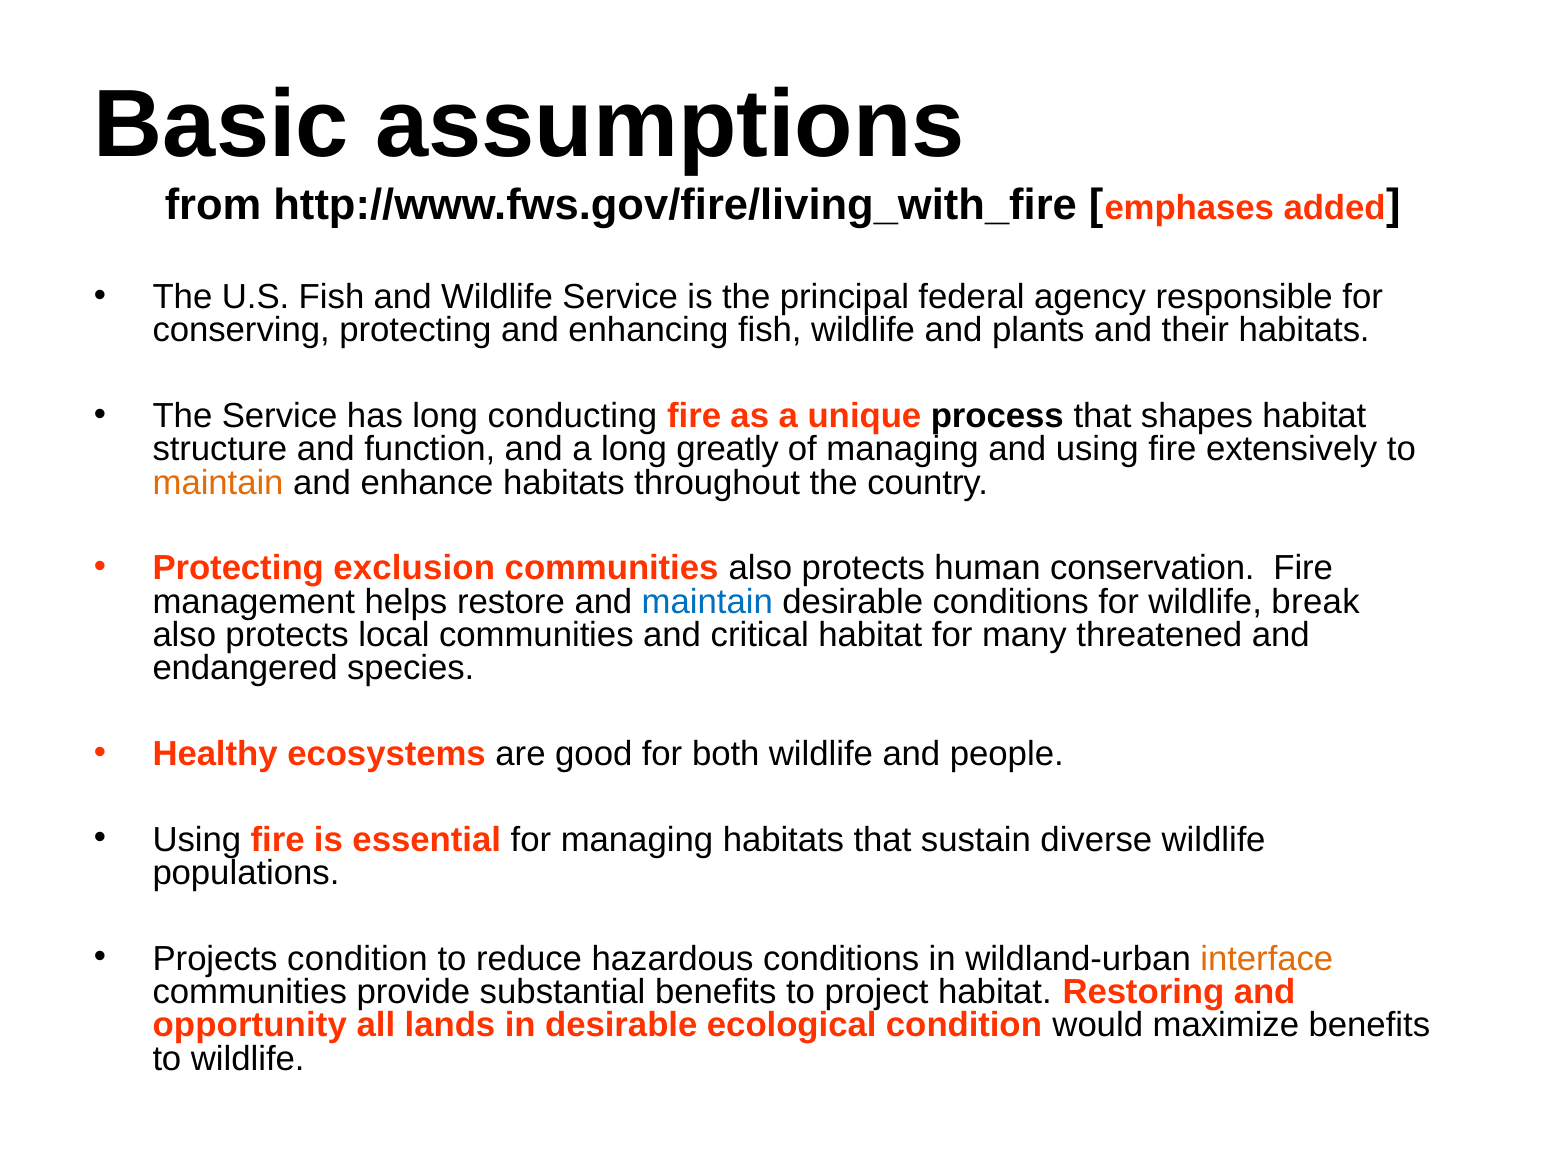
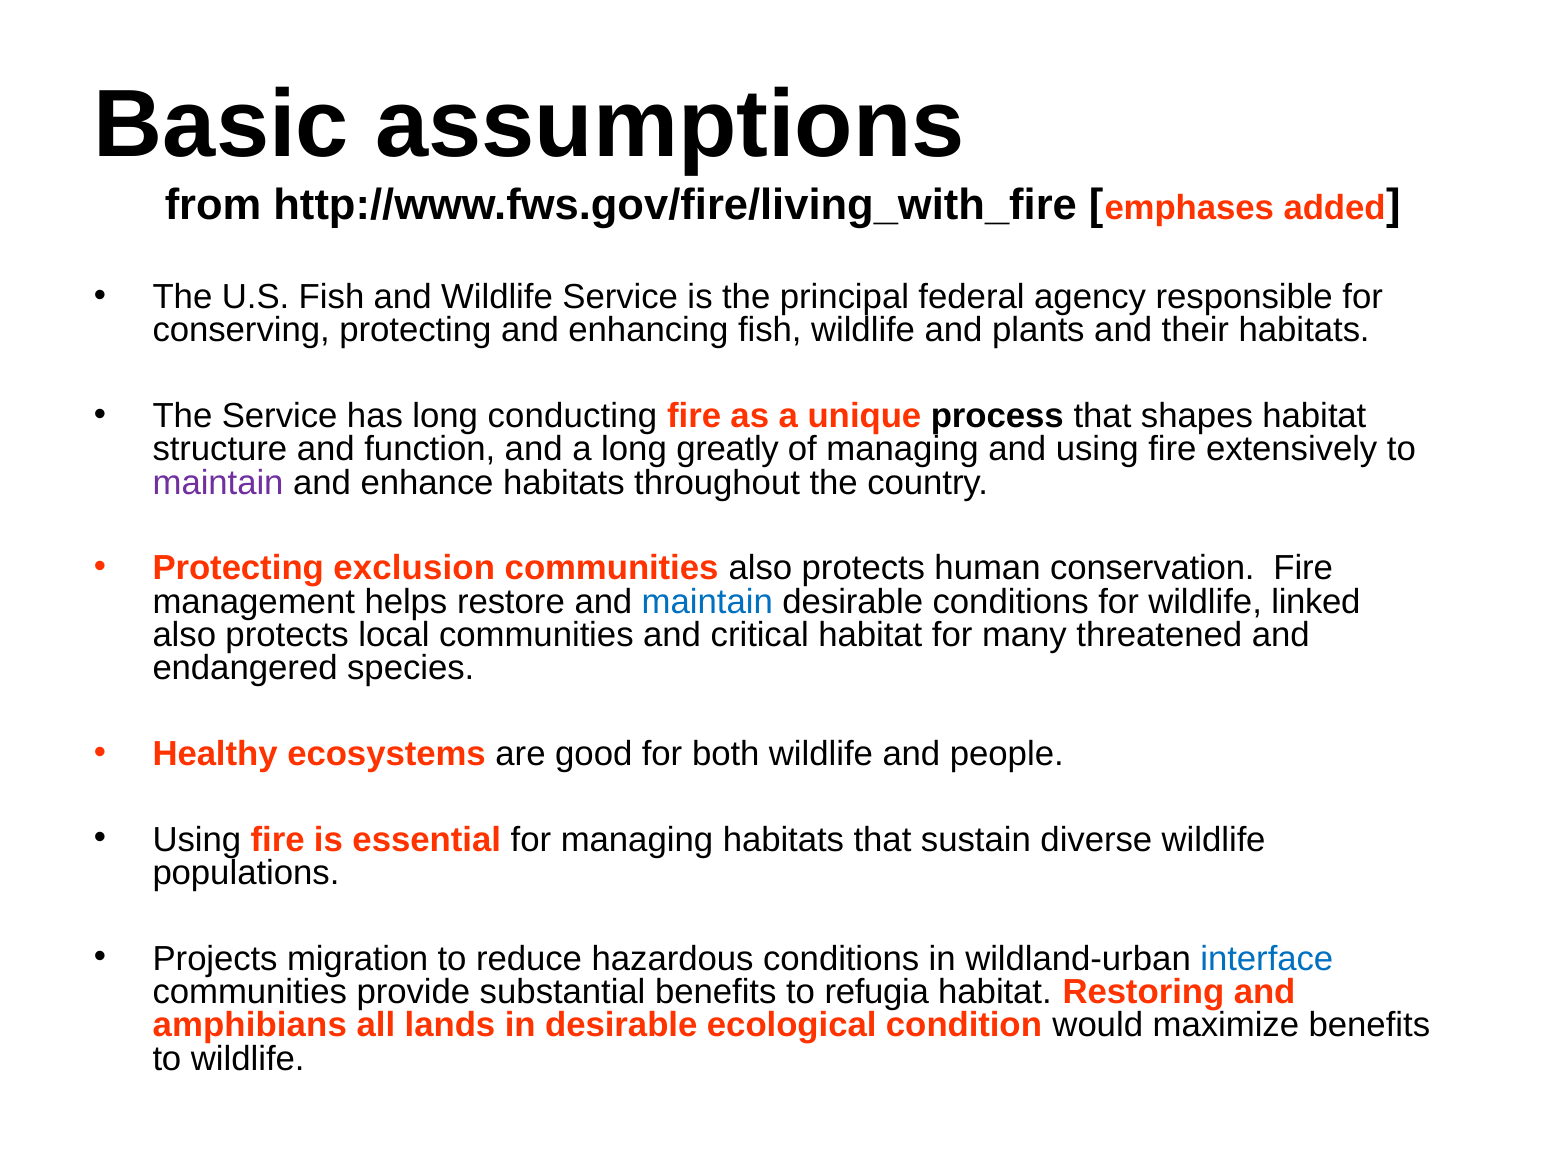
maintain at (218, 482) colour: orange -> purple
break: break -> linked
Projects condition: condition -> migration
interface colour: orange -> blue
project: project -> refugia
opportunity: opportunity -> amphibians
